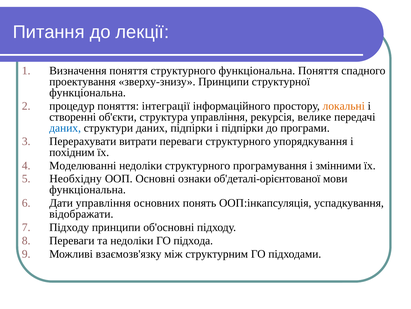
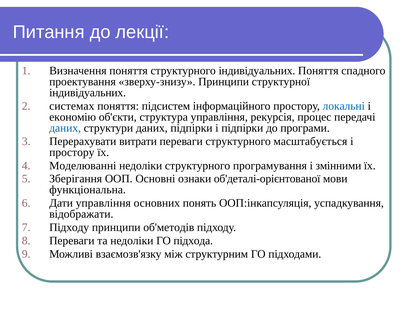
структурного функціональна: функціональна -> індивідуальних
функціональна at (88, 93): функціональна -> індивідуальних
процедур: процедур -> системах
інтеграції: інтеграції -> підсистем
локальні colour: orange -> blue
створенні: створенні -> економію
велике: велике -> процес
упорядкування: упорядкування -> масштабується
похідним at (72, 152): похідним -> простору
Необхідну: Необхідну -> Зберігання
об'основні: об'основні -> об'методів
